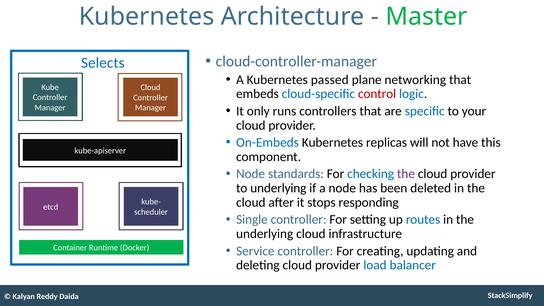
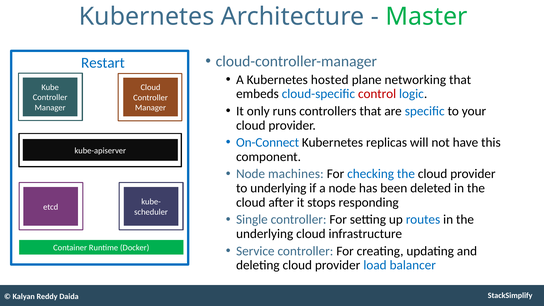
Selects: Selects -> Restart
passed: passed -> hosted
On-Embeds: On-Embeds -> On-Connect
standards: standards -> machines
the at (406, 174) colour: purple -> blue
